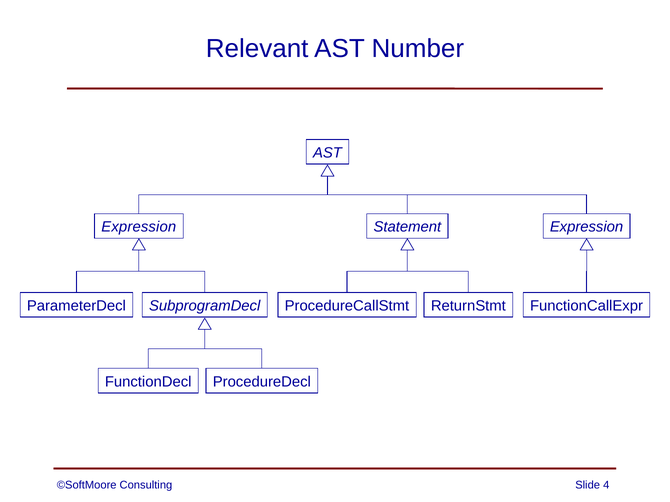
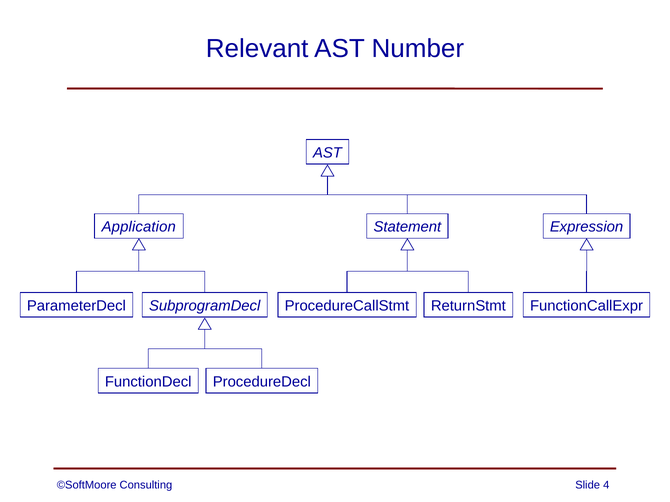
Expression at (139, 227): Expression -> Application
